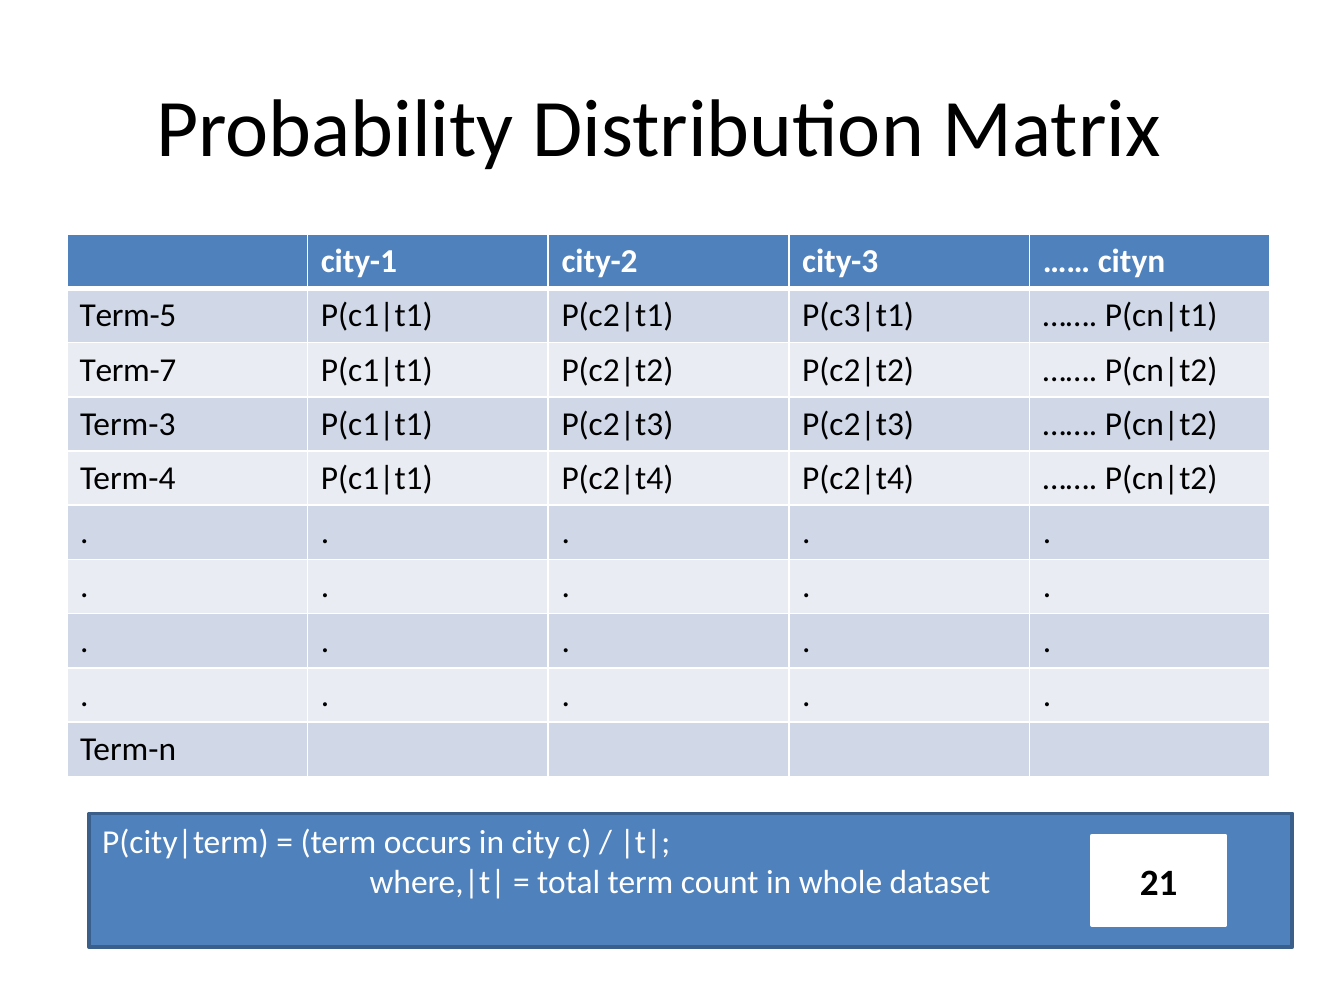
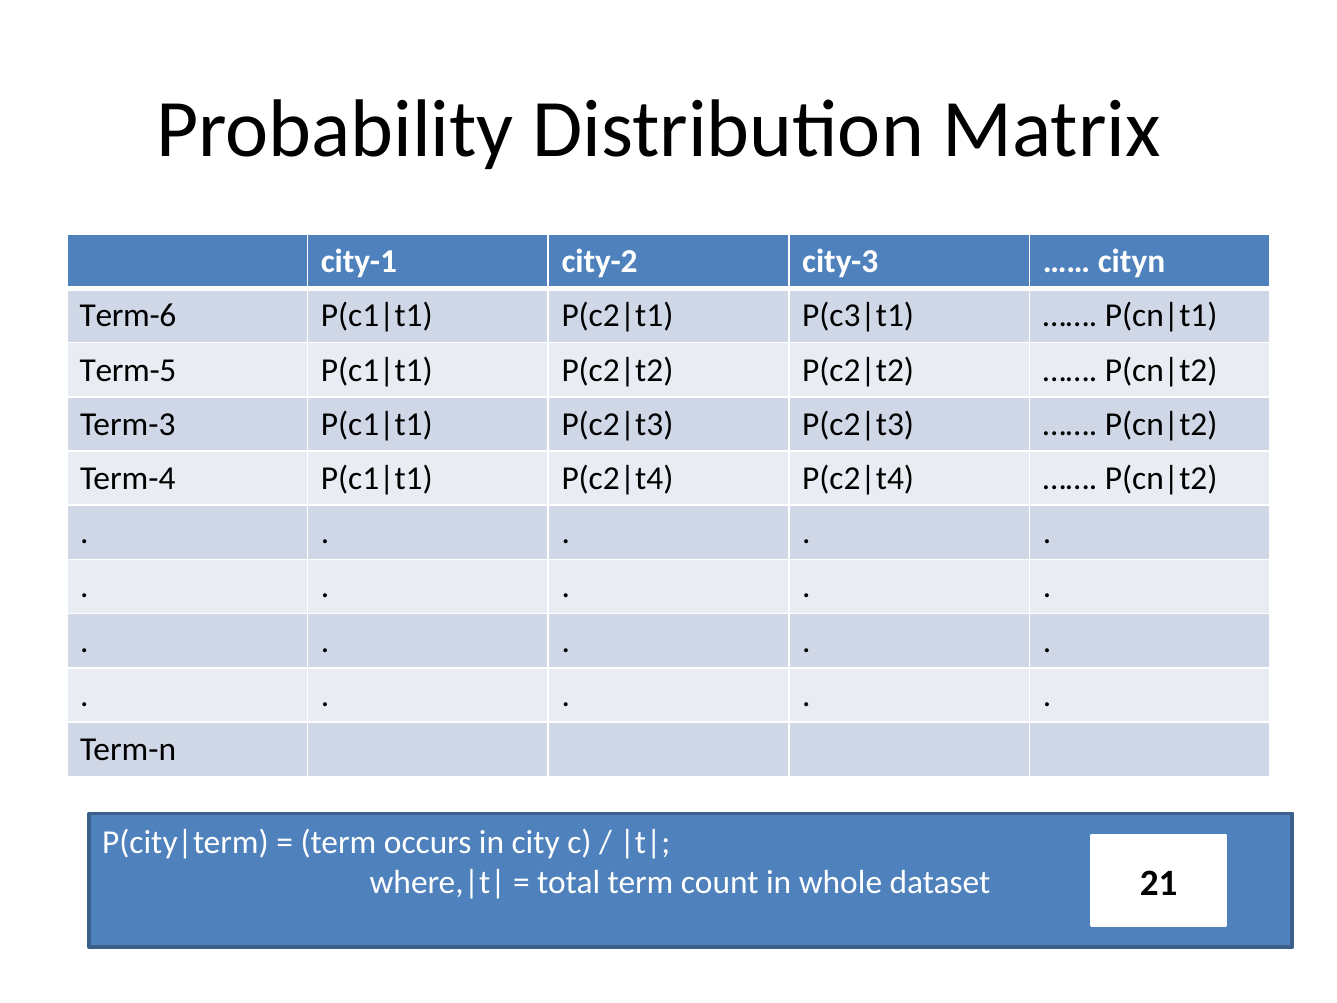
Term-5: Term-5 -> Term-6
Term-7: Term-7 -> Term-5
